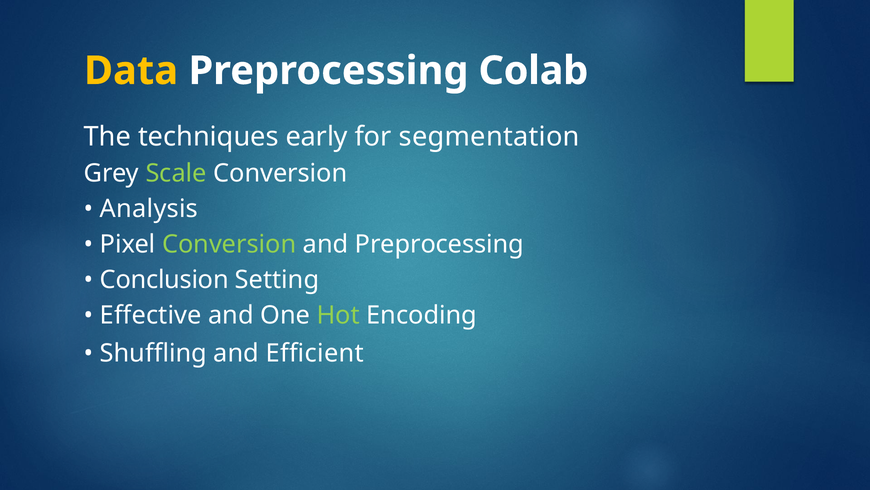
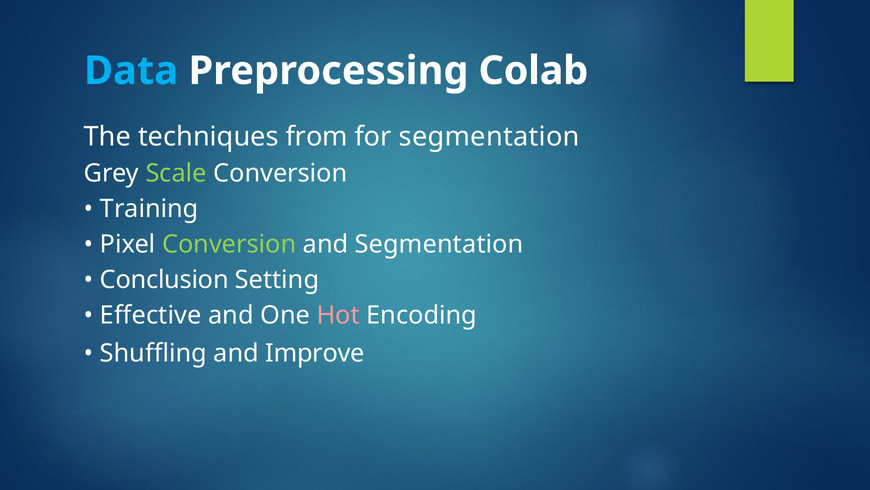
Data colour: yellow -> light blue
early: early -> from
Analysis: Analysis -> Training
and Preprocessing: Preprocessing -> Segmentation
Hot colour: light green -> pink
Efficient: Efficient -> Improve
